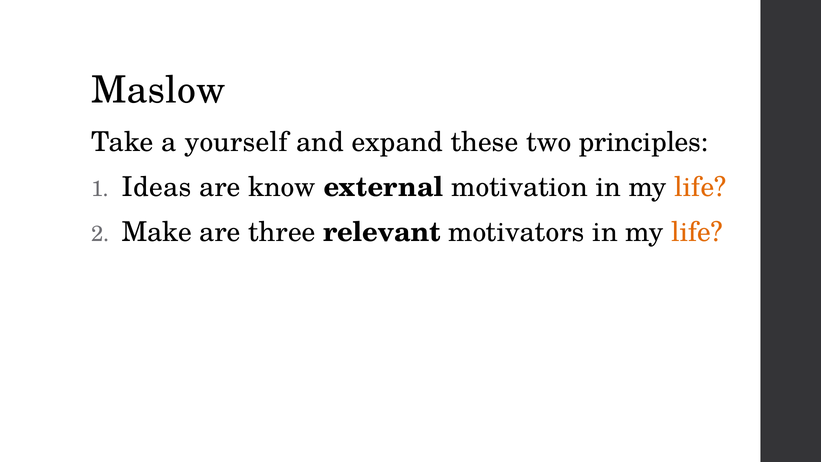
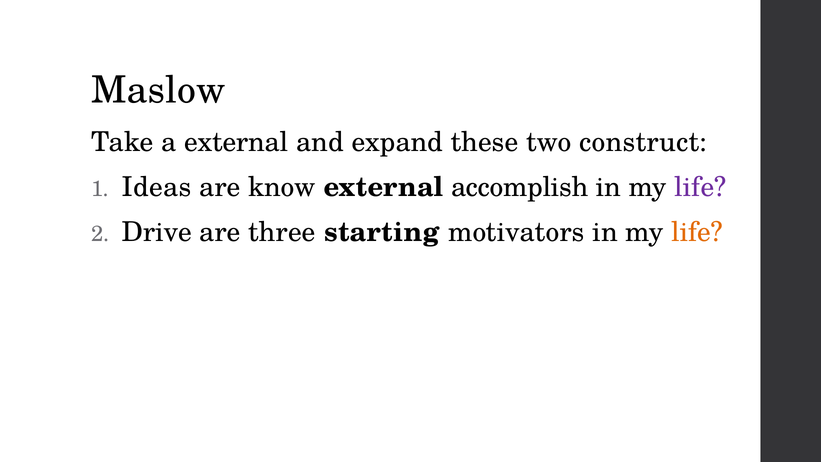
a yourself: yourself -> external
principles: principles -> construct
motivation: motivation -> accomplish
life at (700, 187) colour: orange -> purple
Make: Make -> Drive
relevant: relevant -> starting
